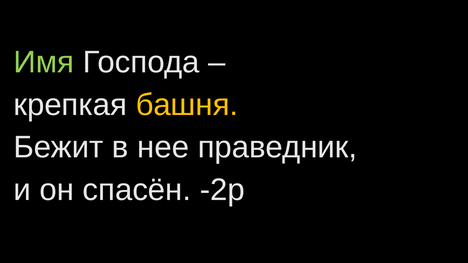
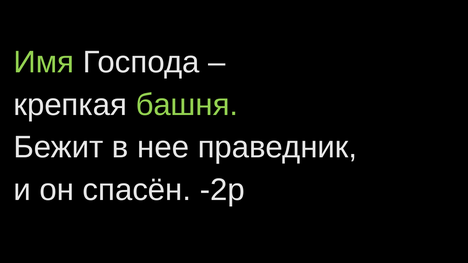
башня colour: yellow -> light green
